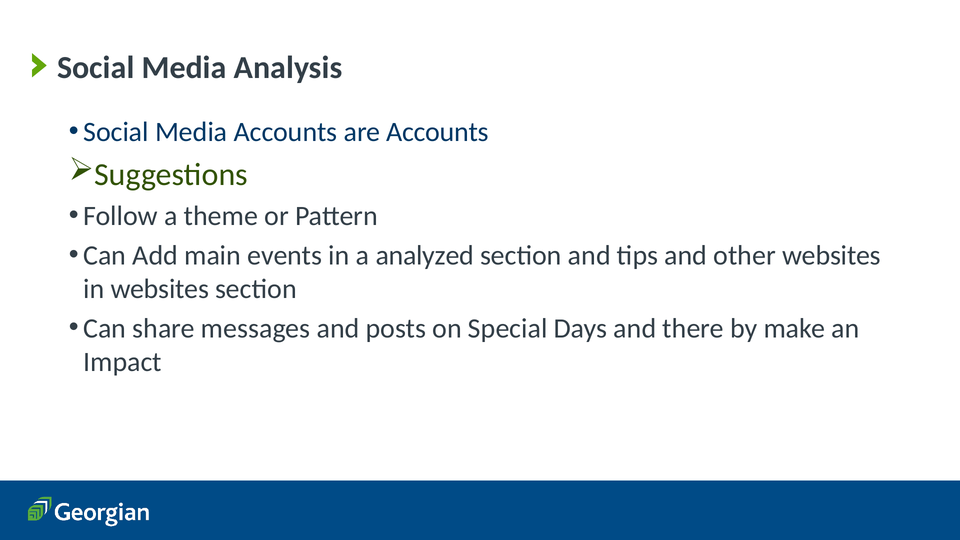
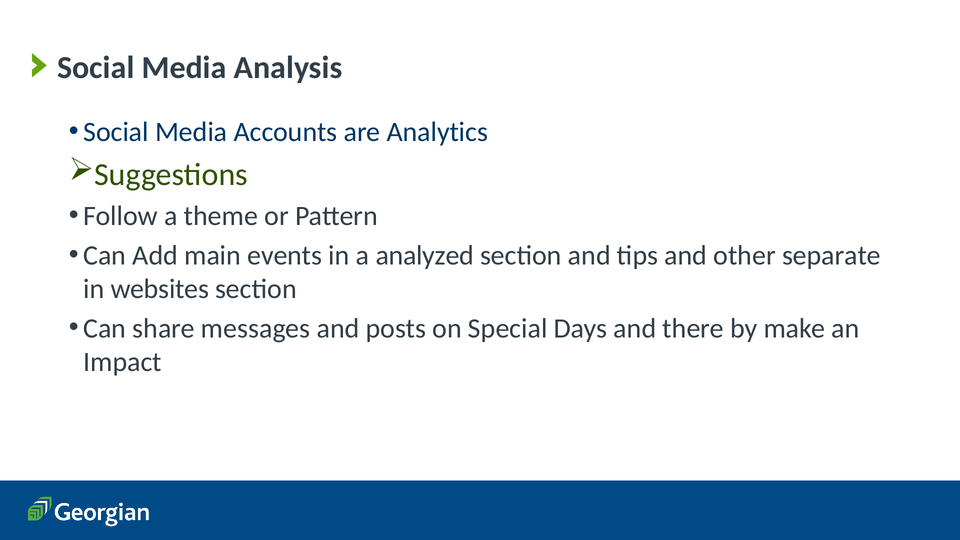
are Accounts: Accounts -> Analytics
other websites: websites -> separate
